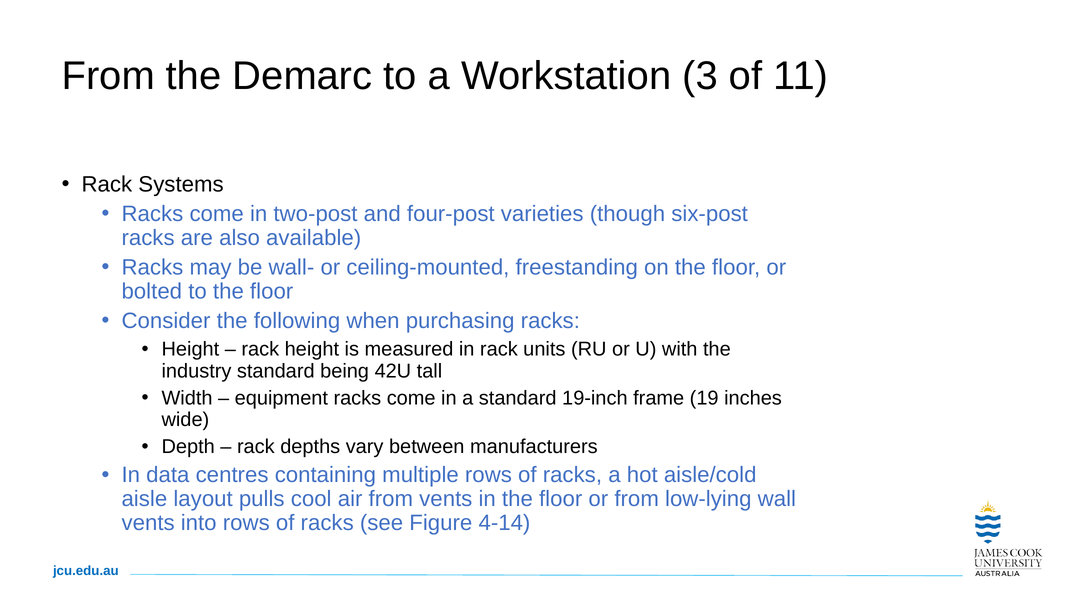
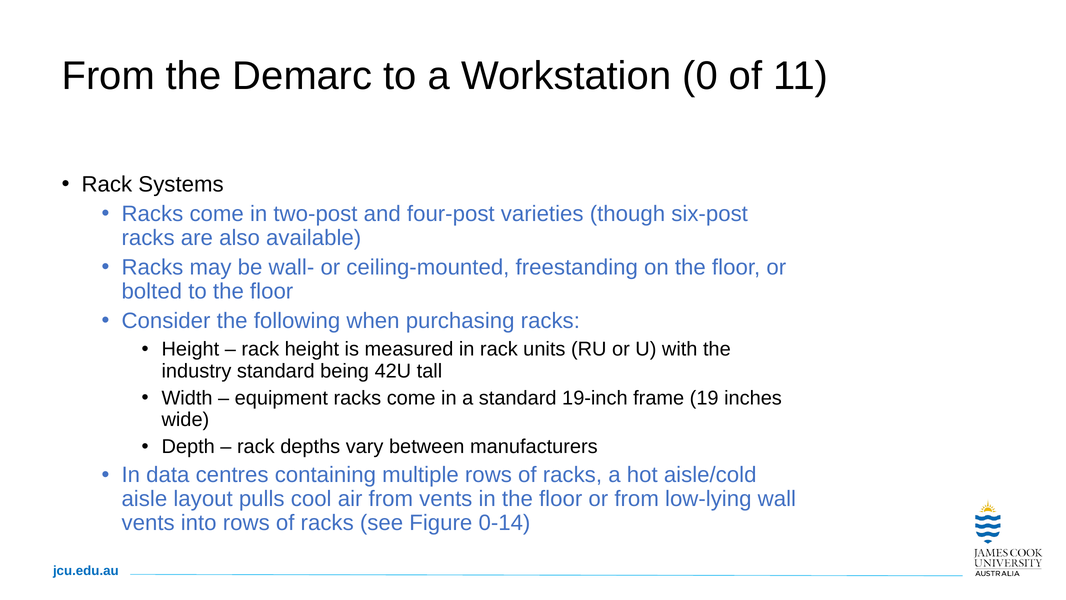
3: 3 -> 0
4-14: 4-14 -> 0-14
